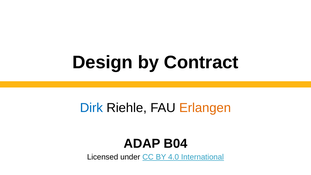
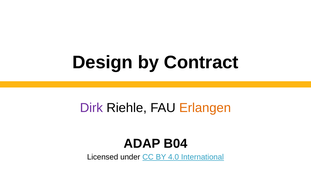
Dirk colour: blue -> purple
